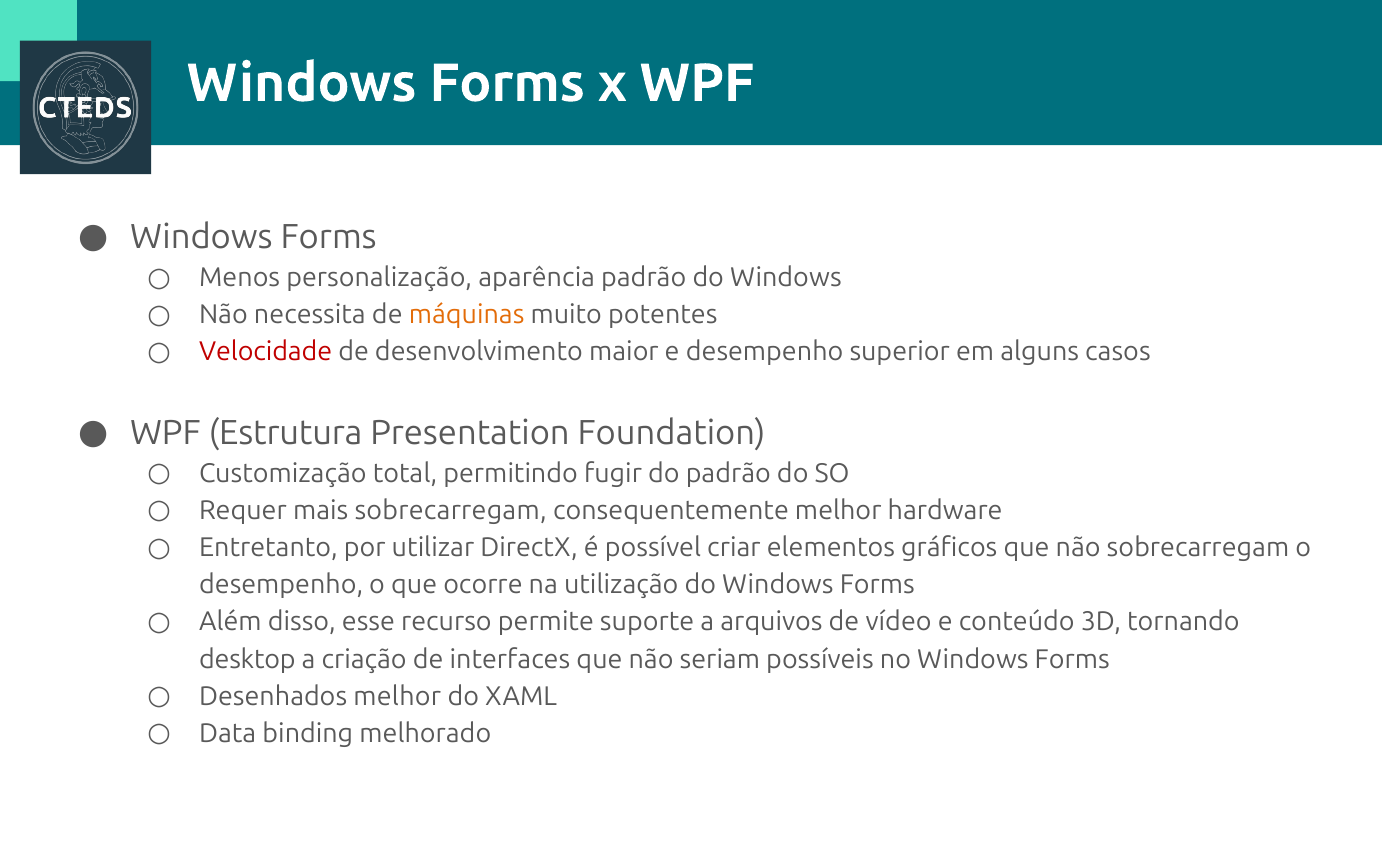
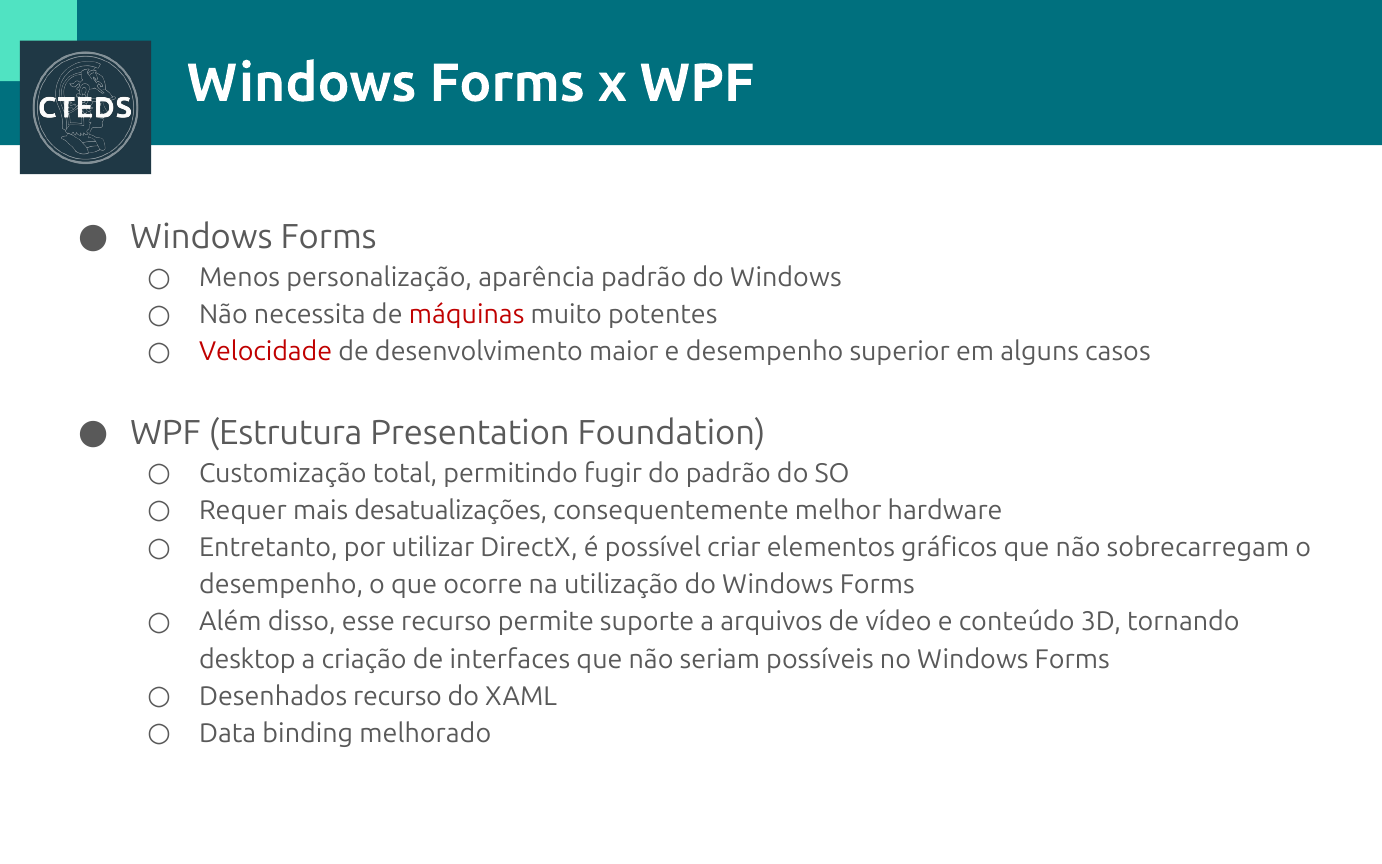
máquinas colour: orange -> red
mais sobrecarregam: sobrecarregam -> desatualizações
Desenhados melhor: melhor -> recurso
